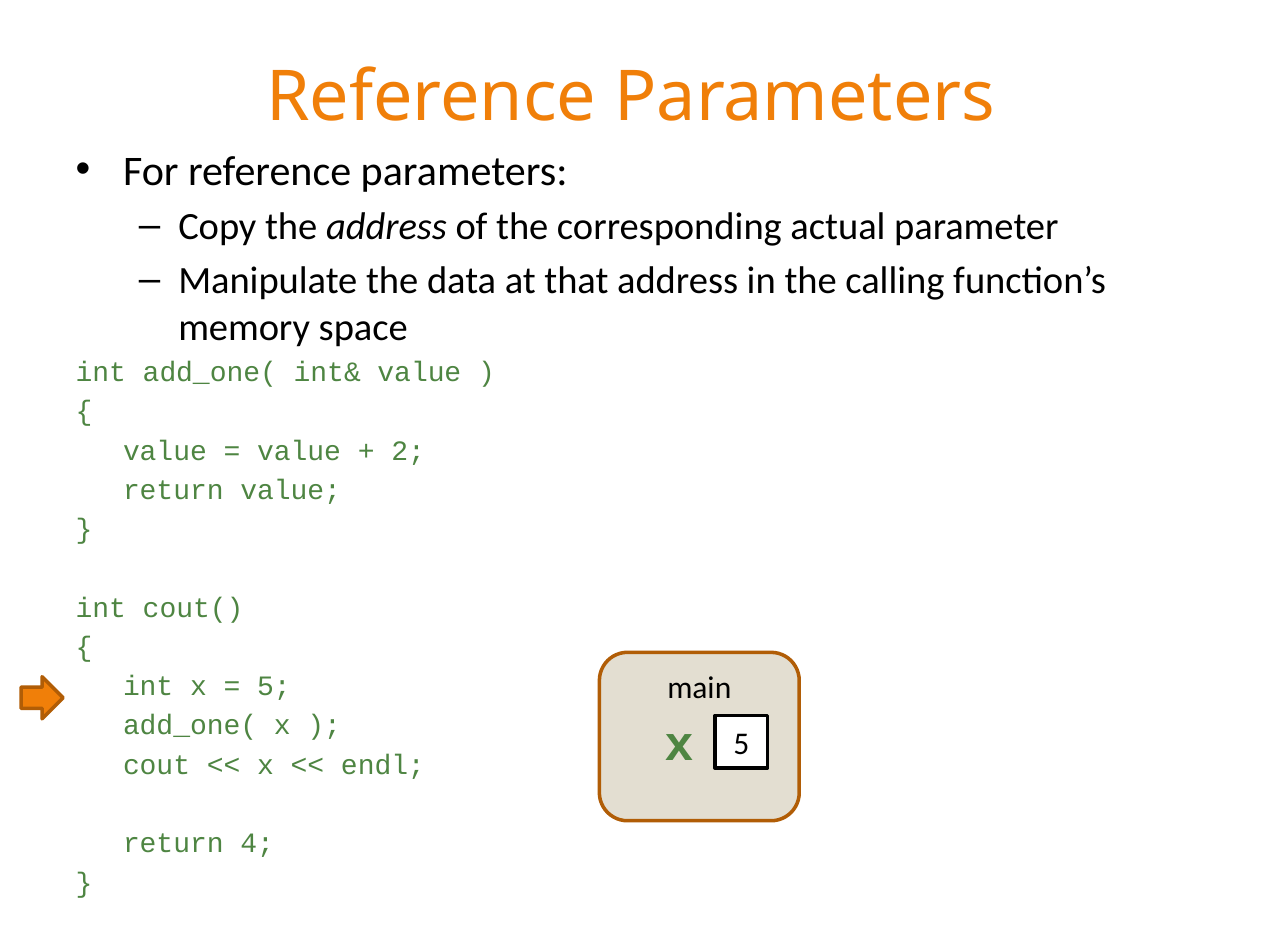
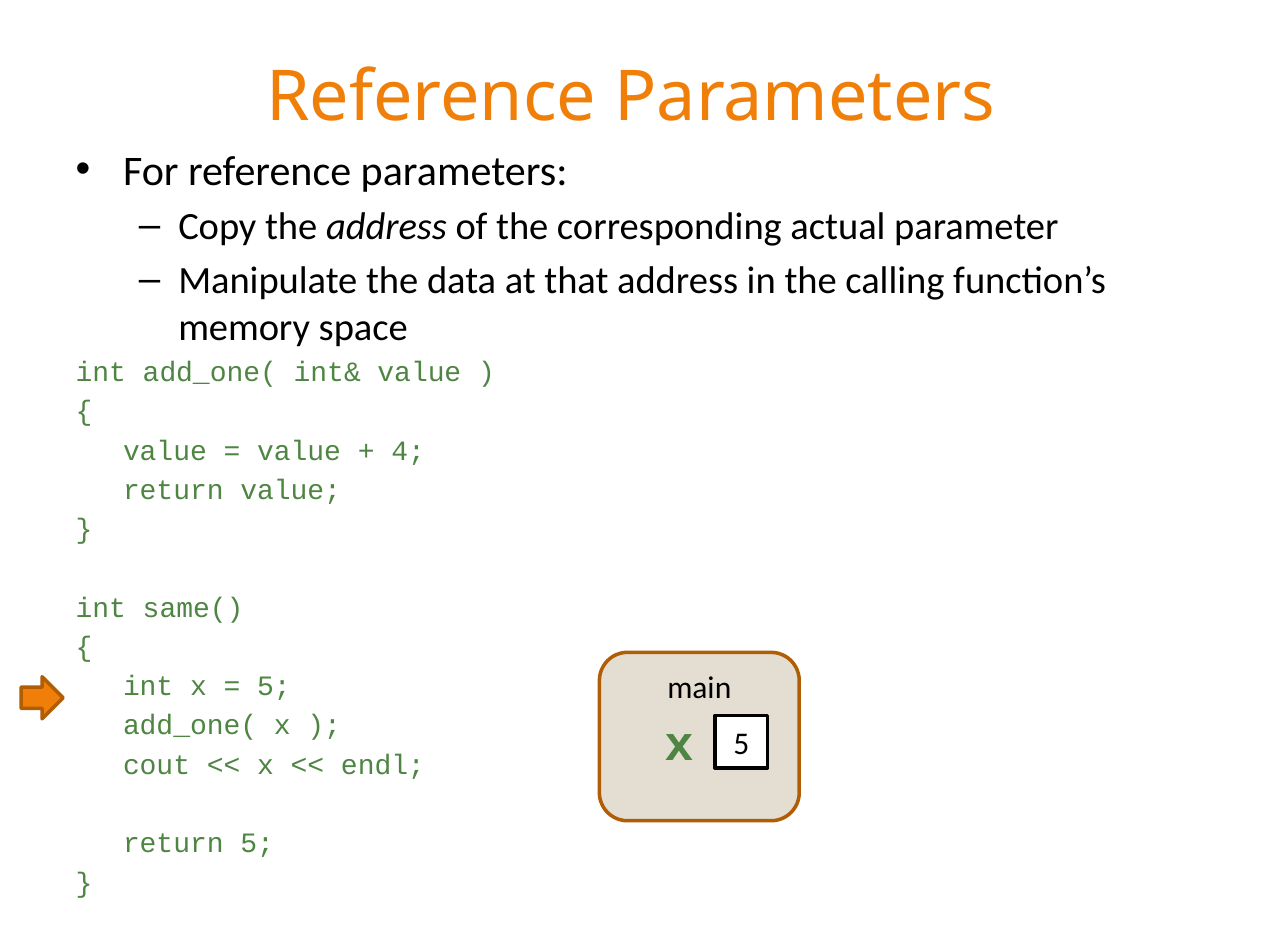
2: 2 -> 4
cout(: cout( -> same(
return 4: 4 -> 5
